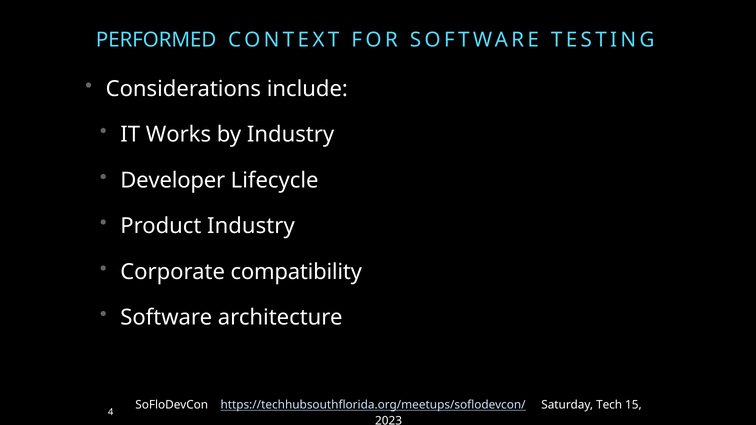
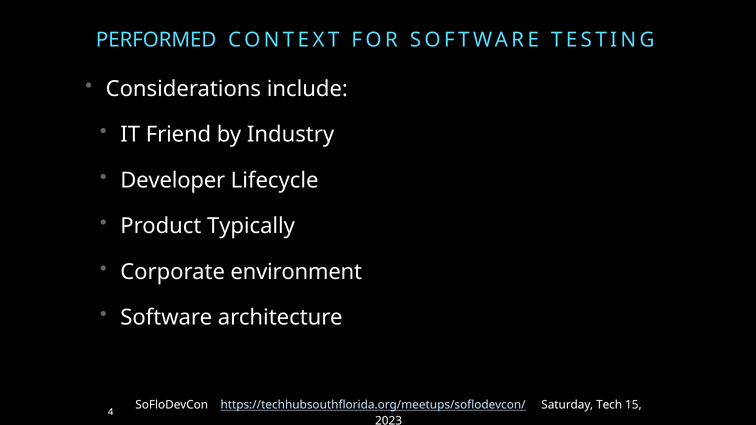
Works: Works -> Friend
Product Industry: Industry -> Typically
compatibility: compatibility -> environment
